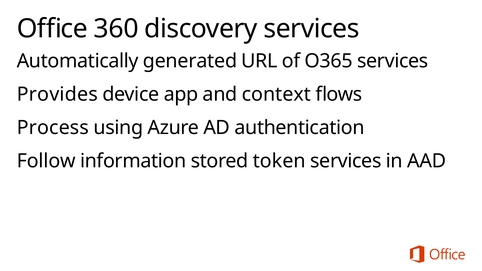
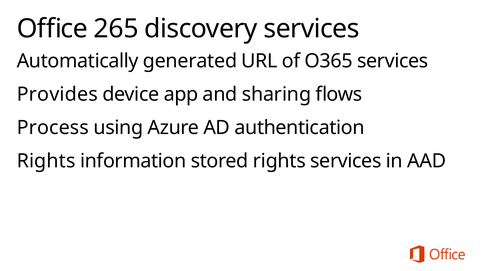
360: 360 -> 265
context: context -> sharing
Follow at (46, 161): Follow -> Rights
stored token: token -> rights
